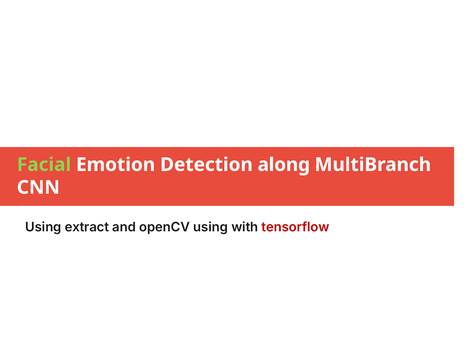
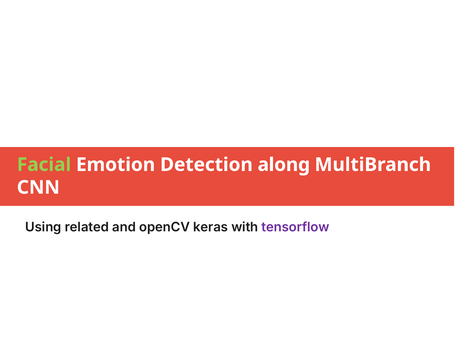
extract: extract -> related
openCV using: using -> keras
tensorflow colour: red -> purple
